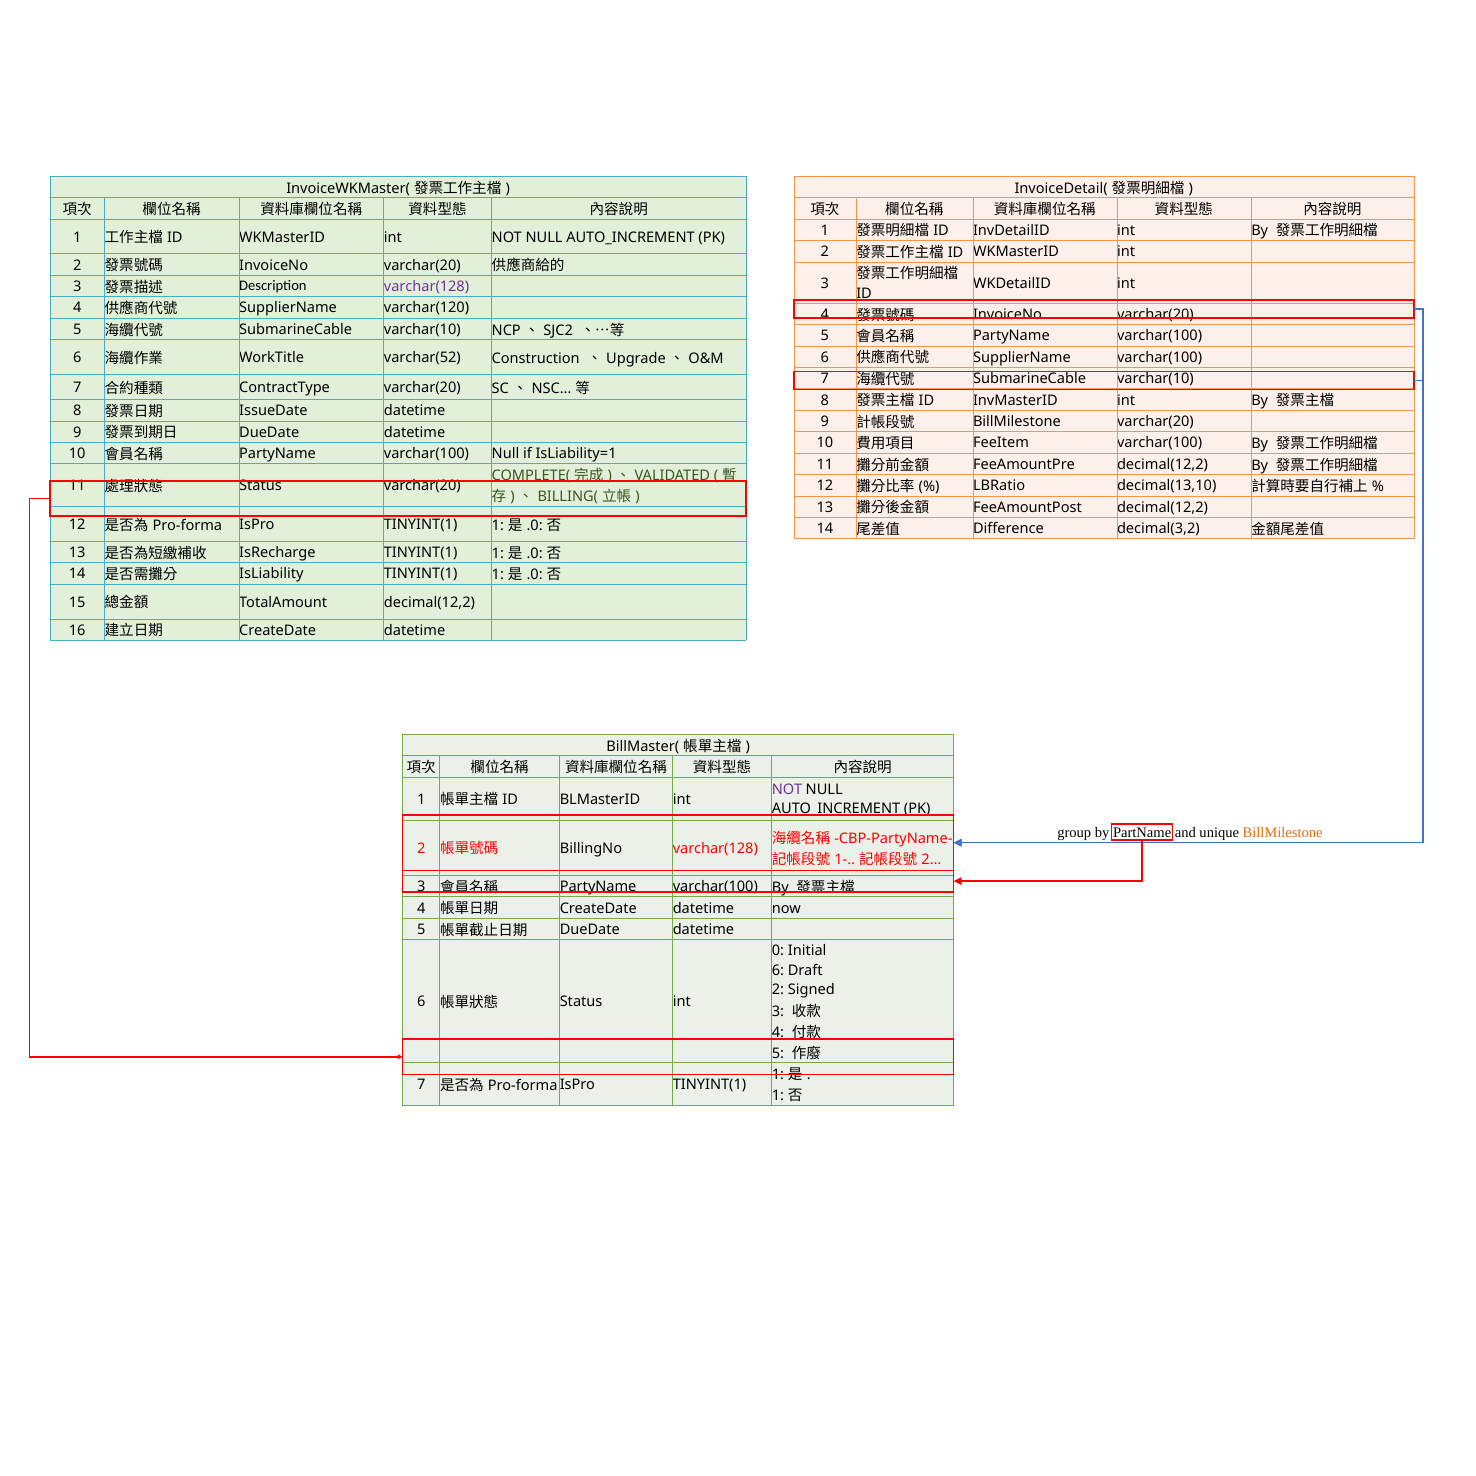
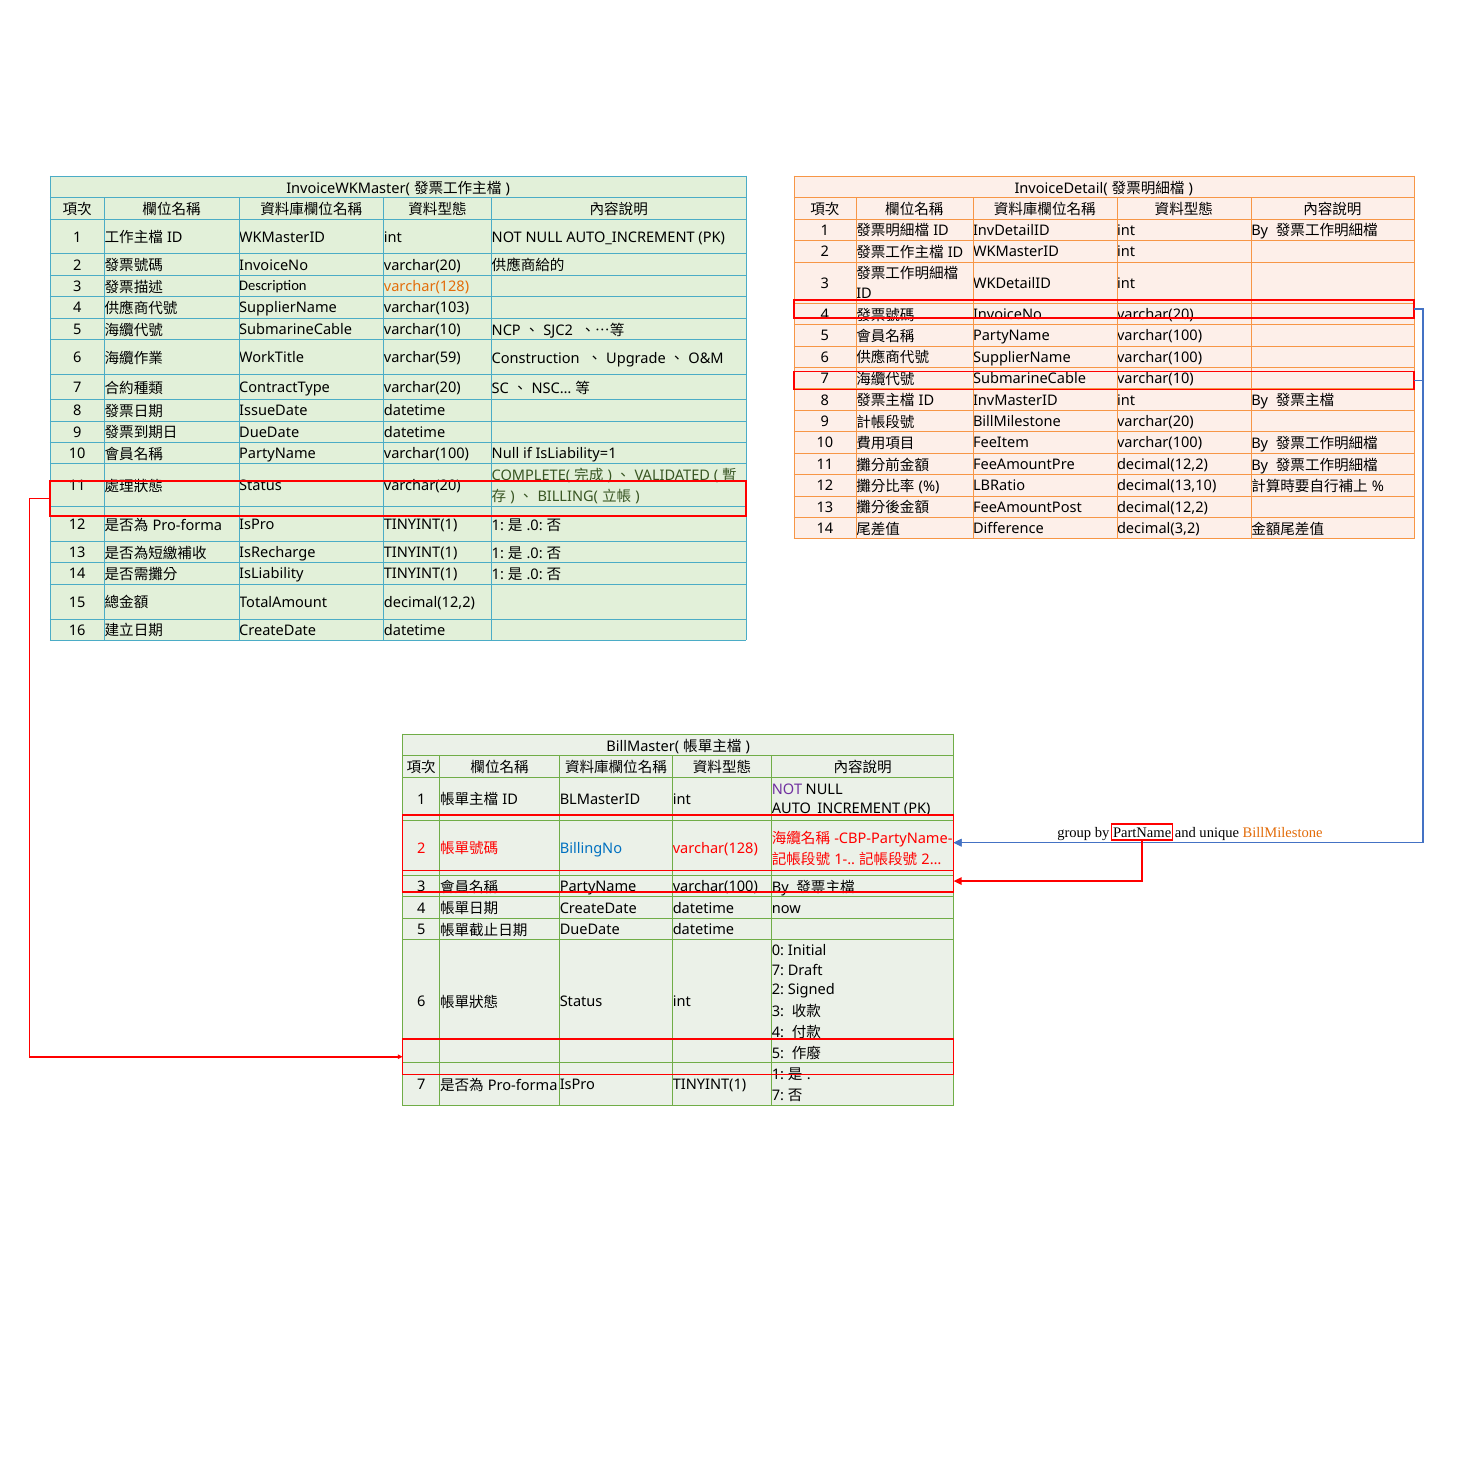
varchar(128 at (427, 287) colour: purple -> orange
varchar(120: varchar(120 -> varchar(103
varchar(52: varchar(52 -> varchar(59
BillingNo colour: black -> blue
6 at (778, 970): 6 -> 7
1 at (778, 1096): 1 -> 7
